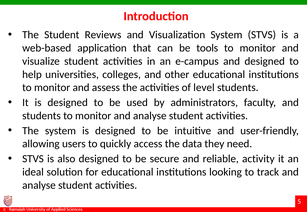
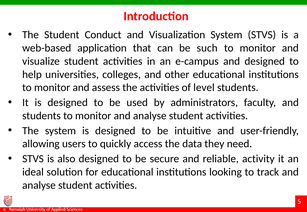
Reviews: Reviews -> Conduct
tools: tools -> such
